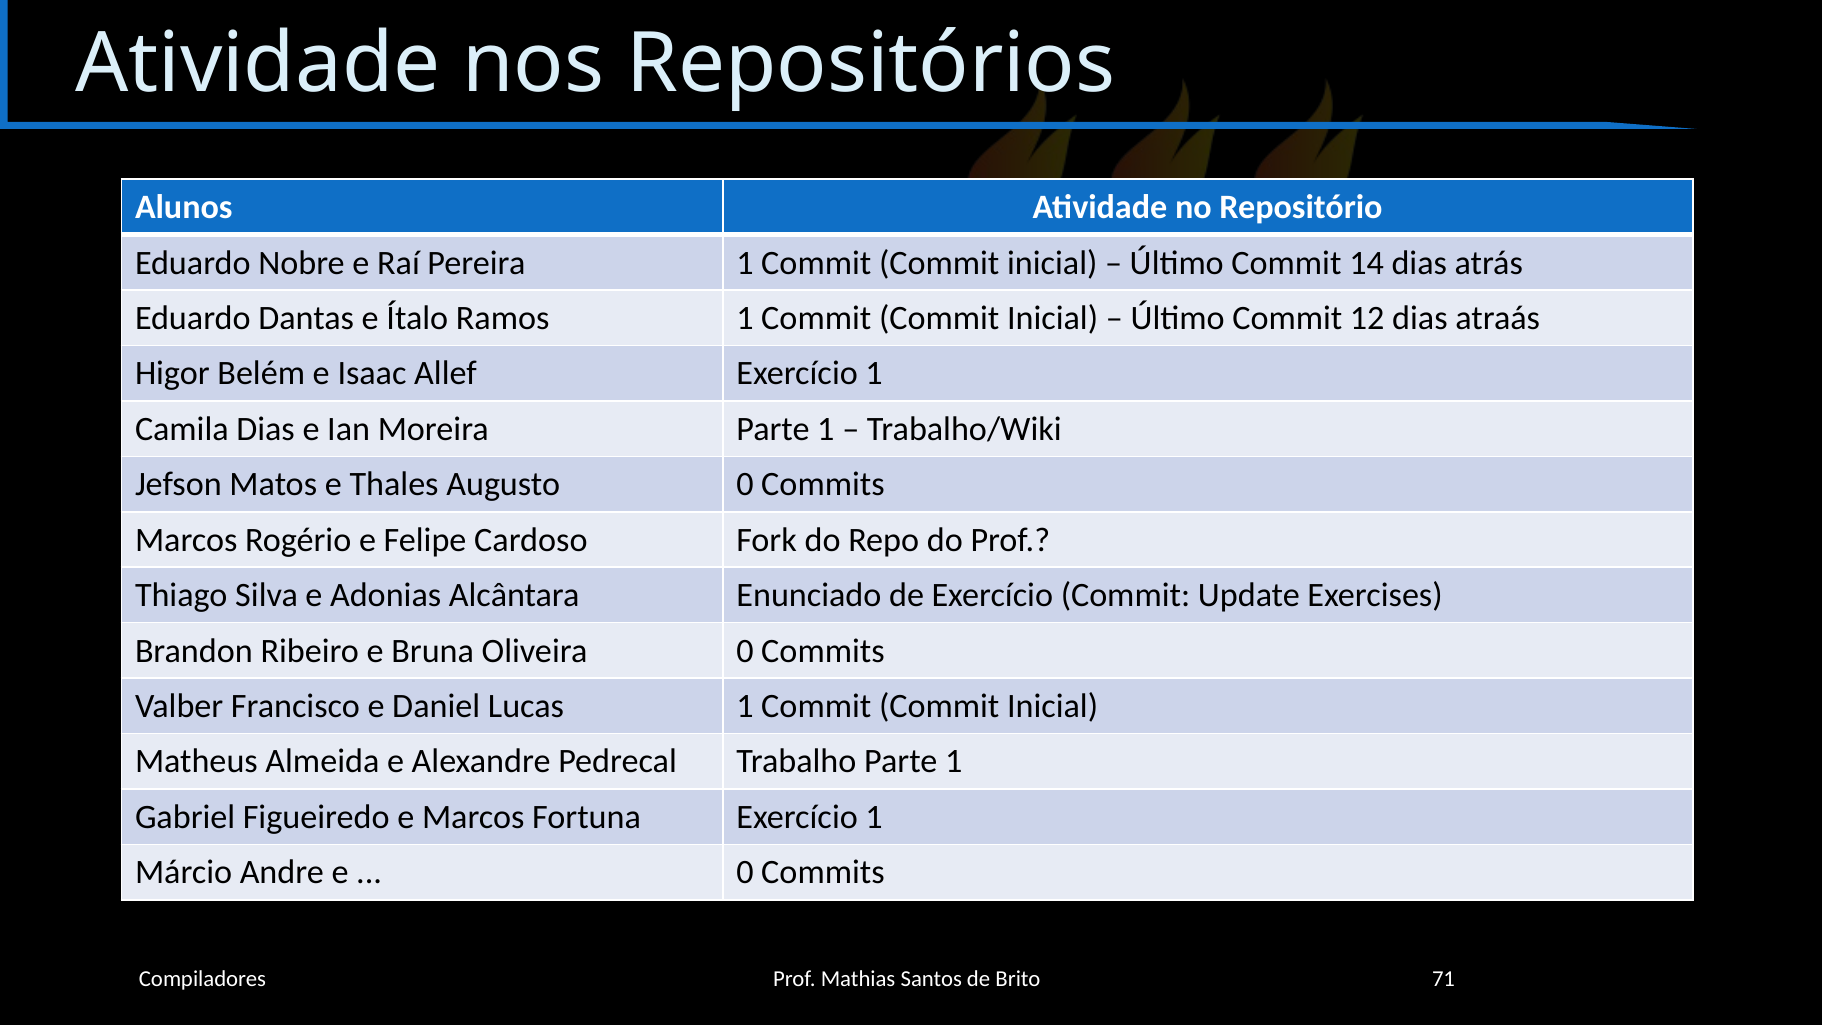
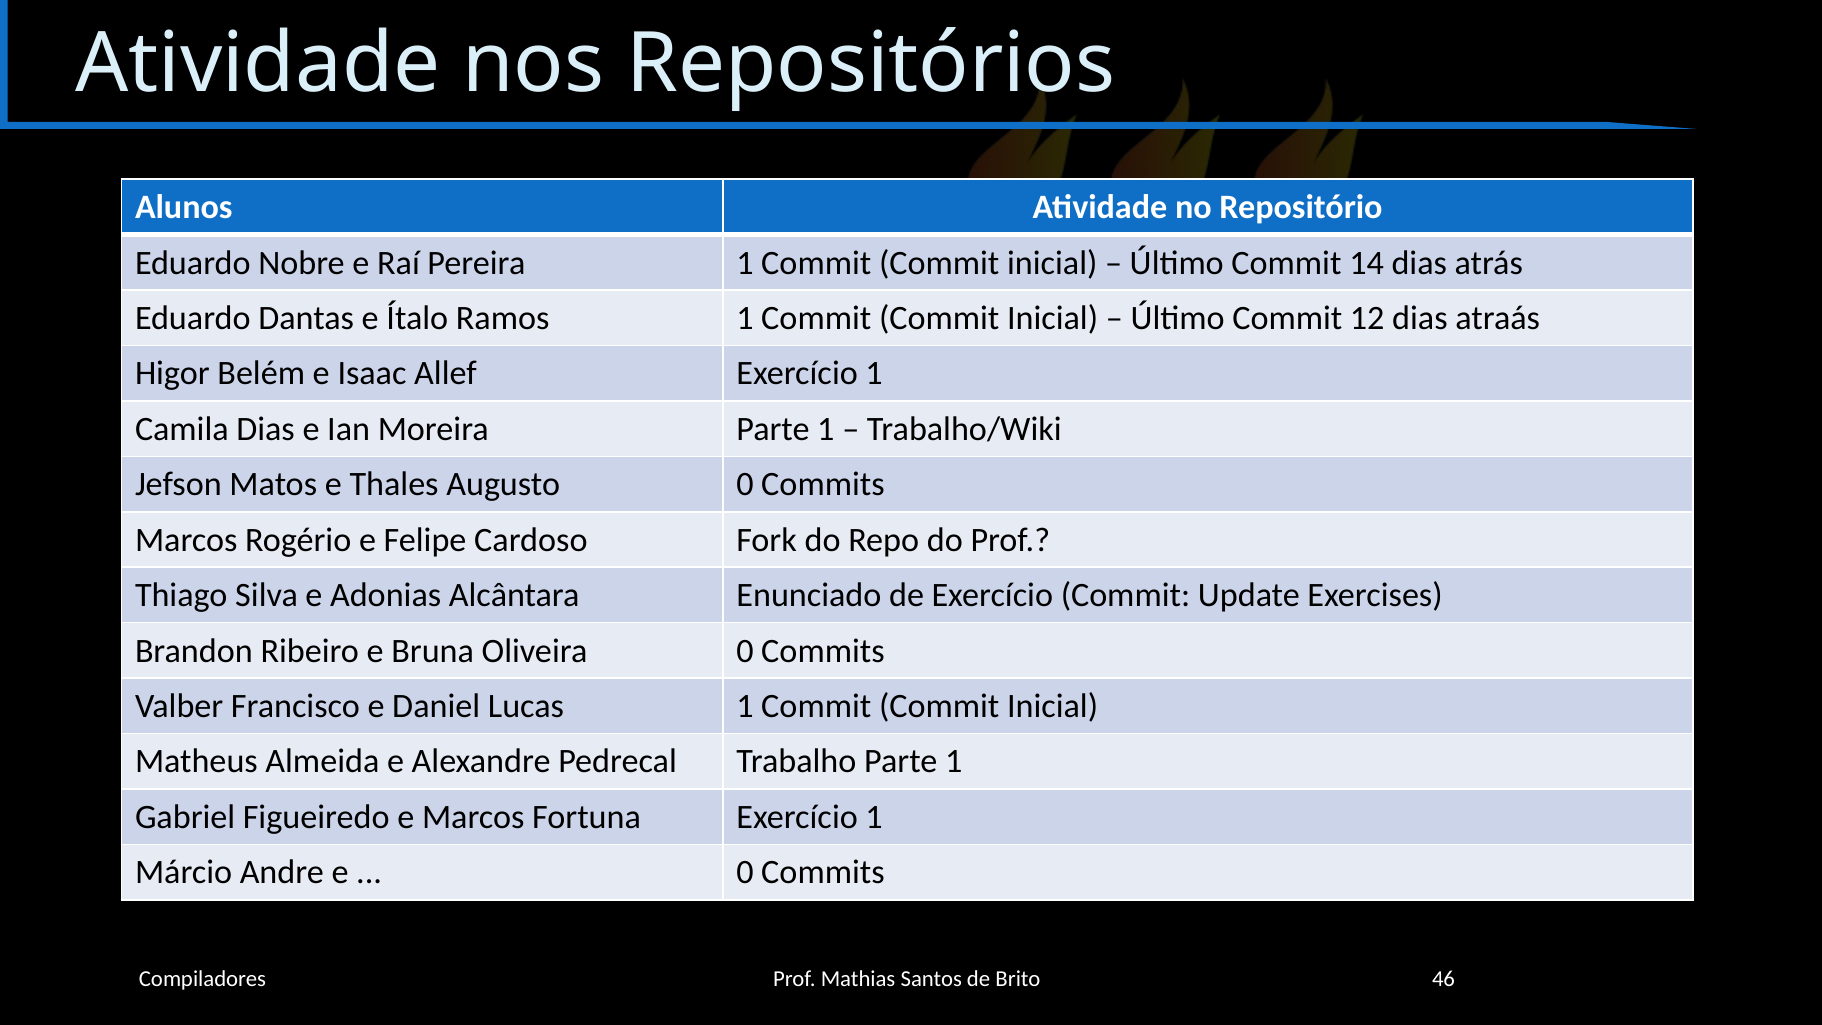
71: 71 -> 46
